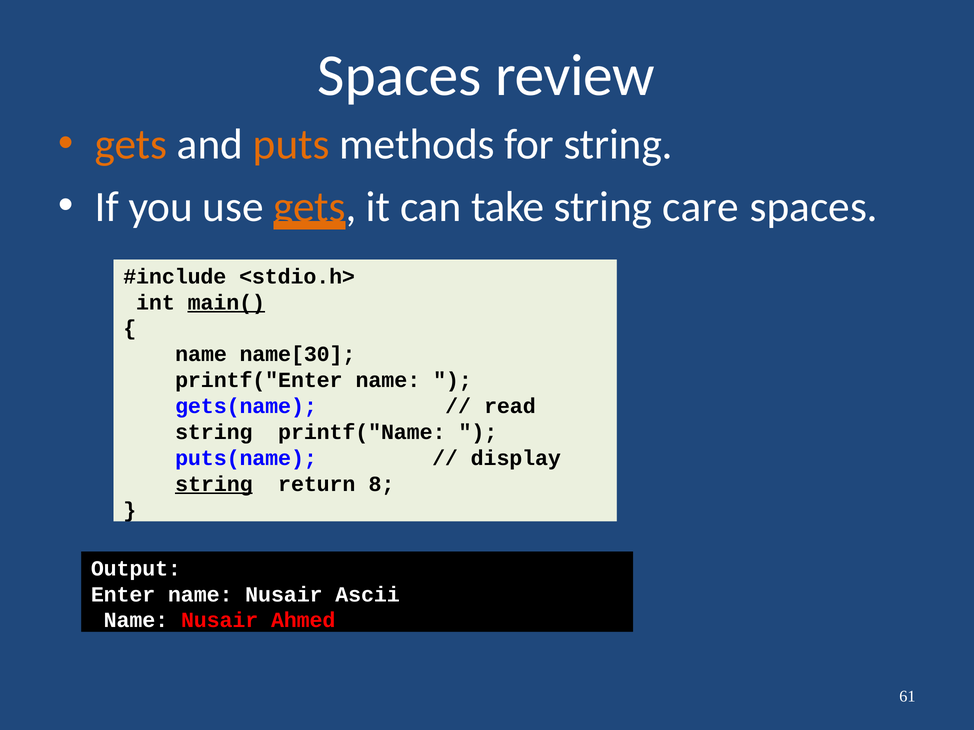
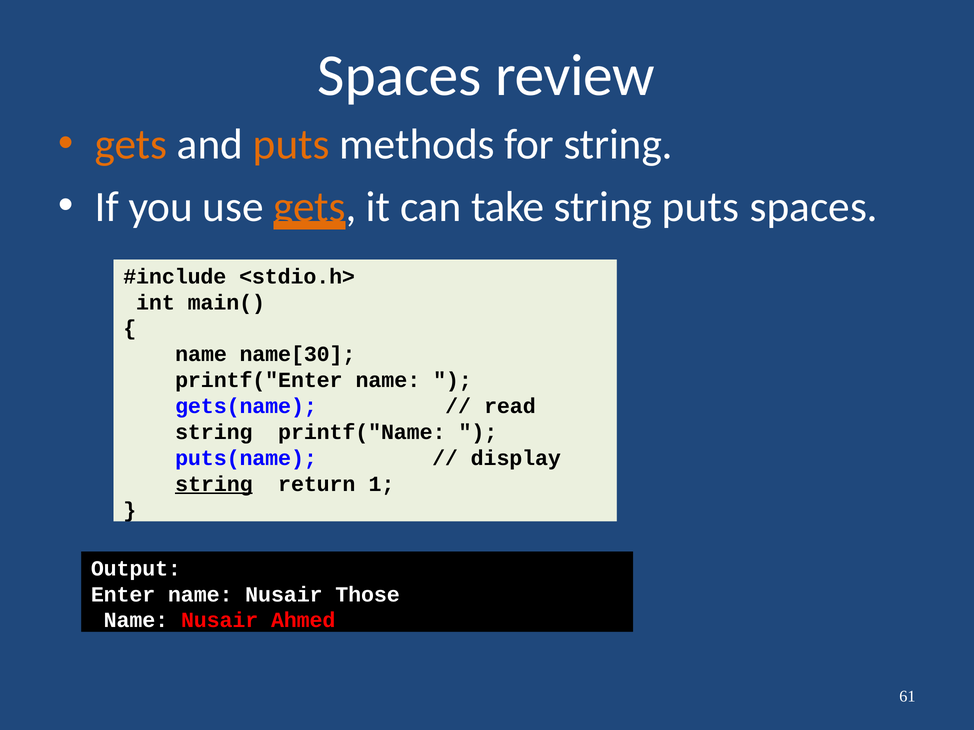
string care: care -> puts
main( underline: present -> none
8: 8 -> 1
Ascii: Ascii -> Those
